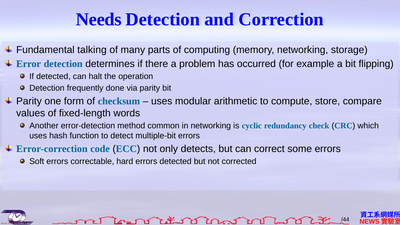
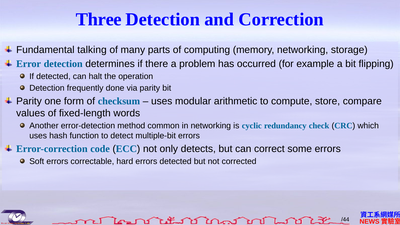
Needs: Needs -> Three
